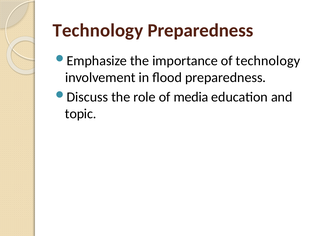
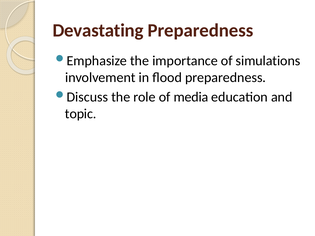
Technology at (98, 30): Technology -> Devastating
of technology: technology -> simulations
